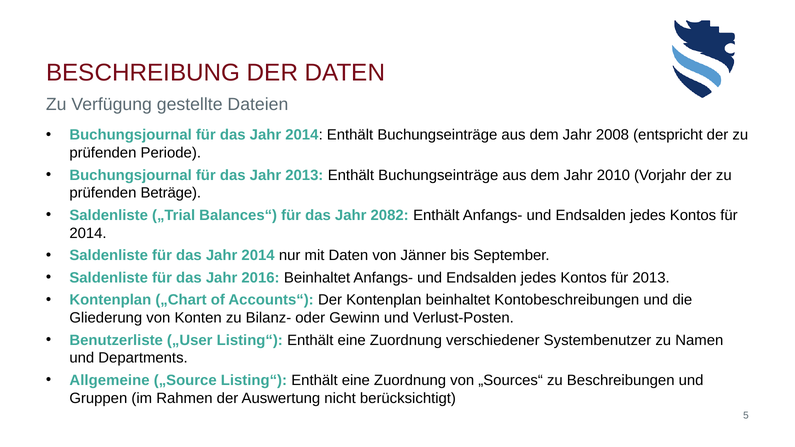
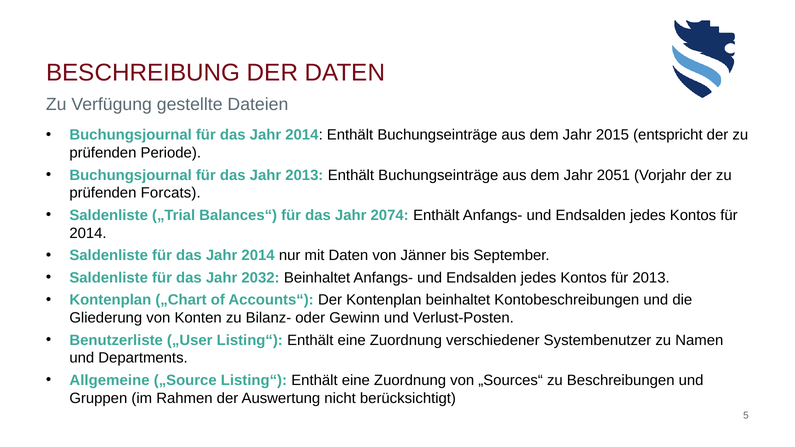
2008: 2008 -> 2015
2010: 2010 -> 2051
Beträge: Beträge -> Forcats
2082: 2082 -> 2074
2016: 2016 -> 2032
